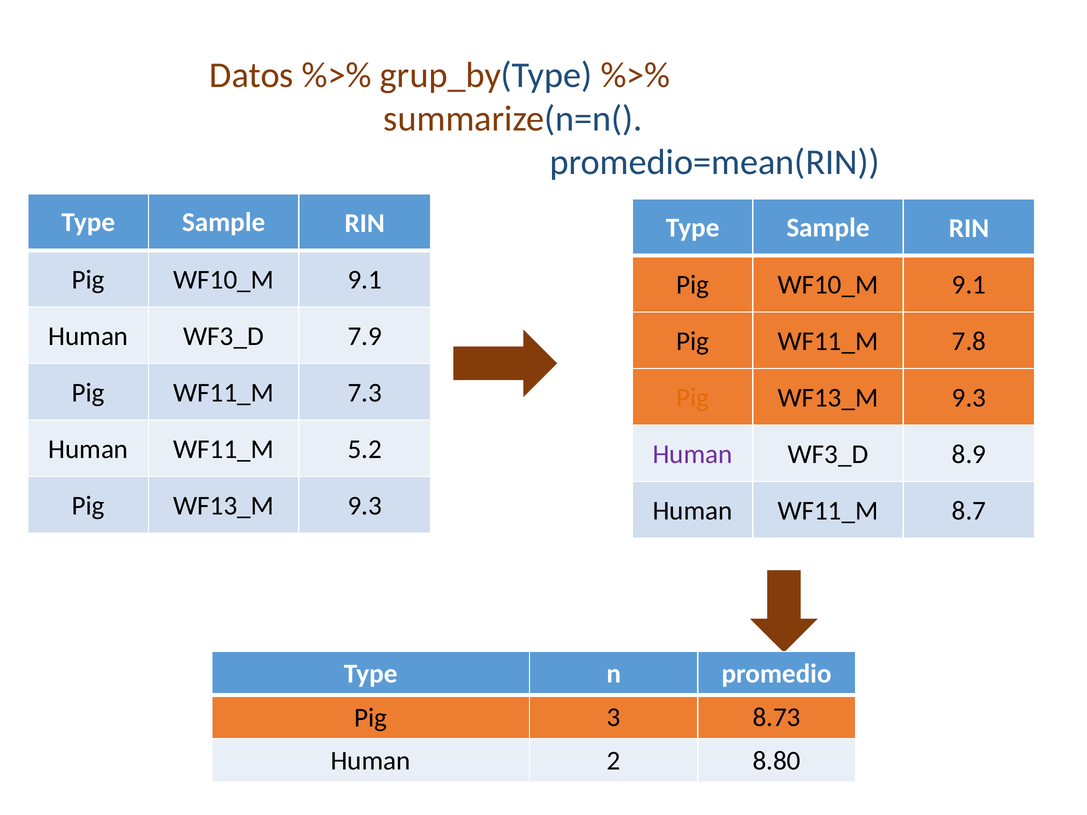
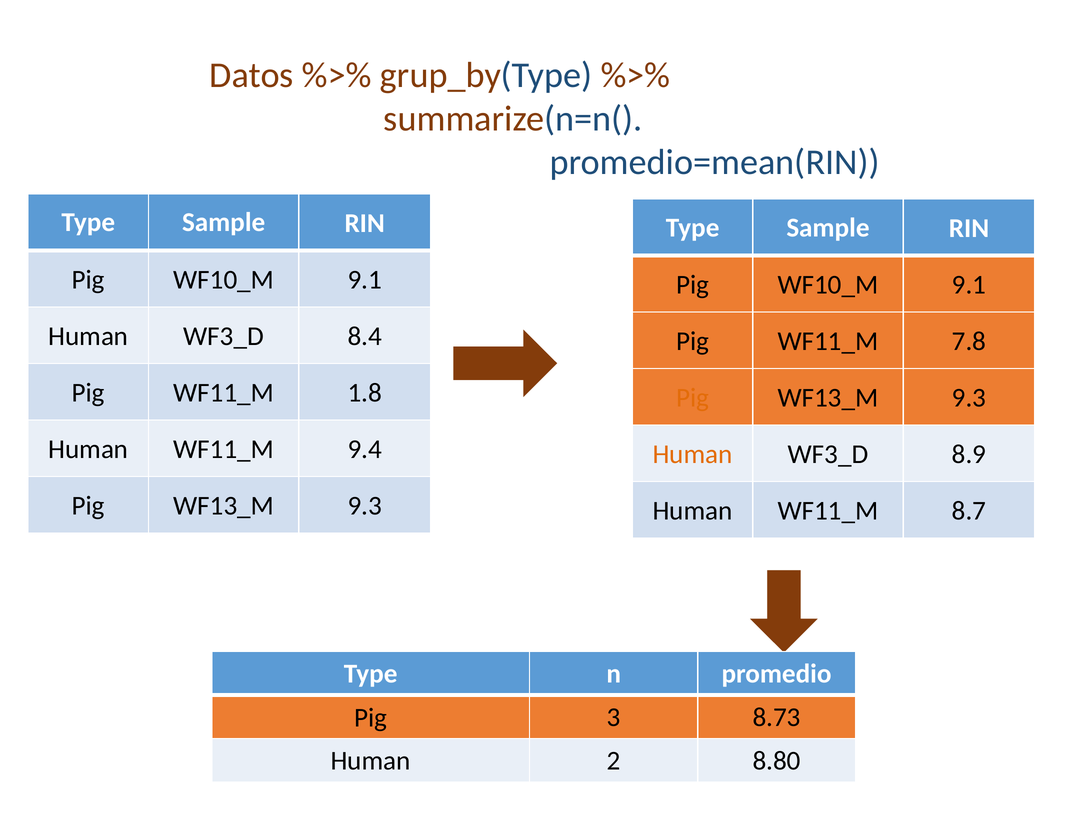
7.9: 7.9 -> 8.4
7.3: 7.3 -> 1.8
5.2: 5.2 -> 9.4
Human at (693, 454) colour: purple -> orange
